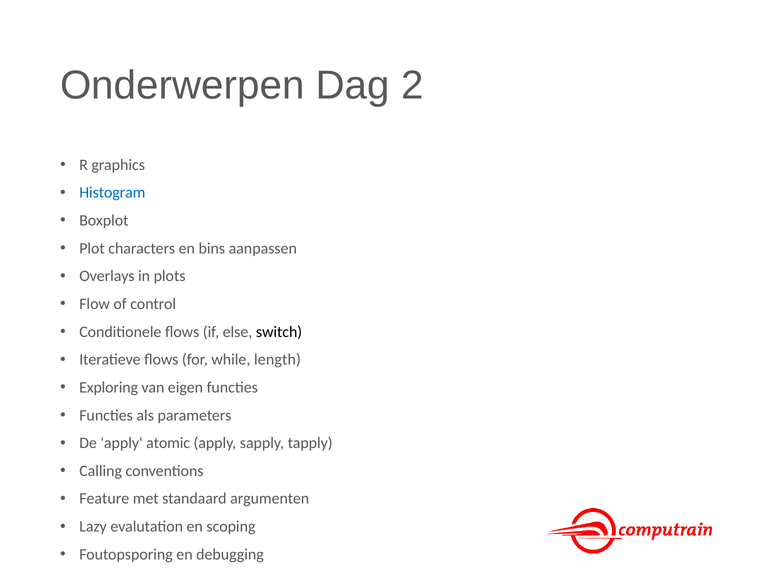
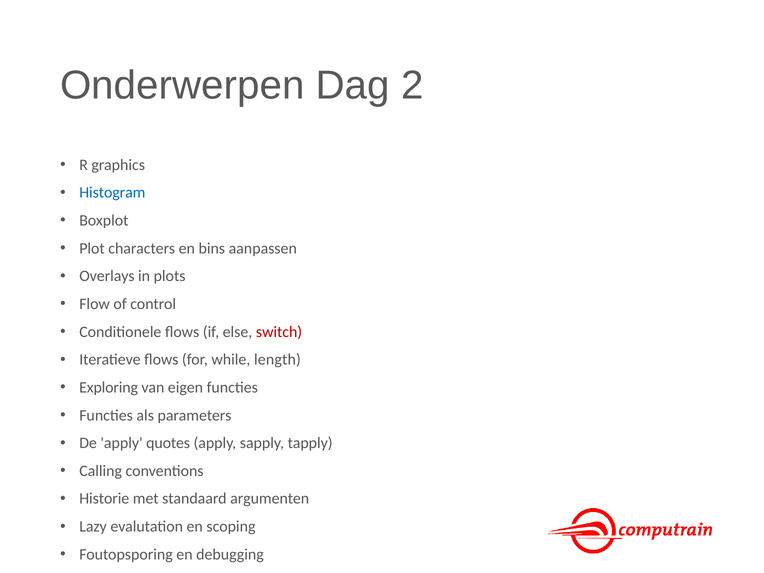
switch colour: black -> red
atomic: atomic -> quotes
Feature: Feature -> Historie
